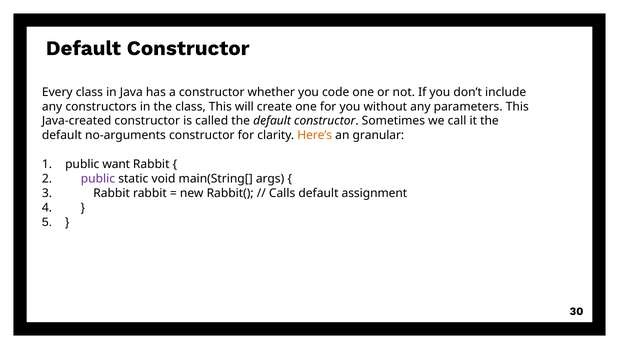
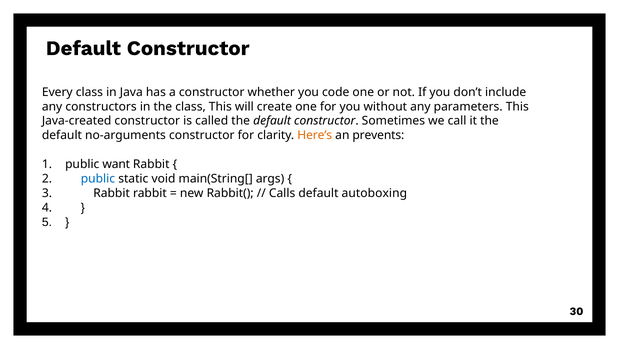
granular: granular -> prevents
public at (98, 179) colour: purple -> blue
assignment: assignment -> autoboxing
